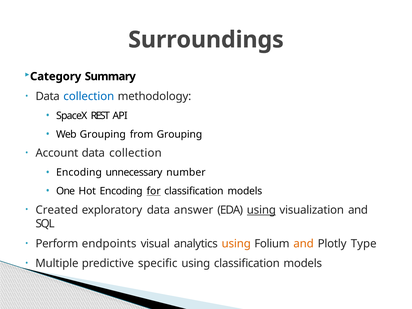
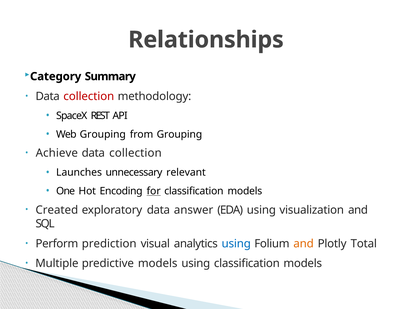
Surroundings: Surroundings -> Relationships
collection at (89, 96) colour: blue -> red
Account: Account -> Achieve
Encoding at (79, 172): Encoding -> Launches
number: number -> relevant
using at (261, 210) underline: present -> none
endpoints: endpoints -> prediction
using at (236, 244) colour: orange -> blue
Type: Type -> Total
predictive specific: specific -> models
